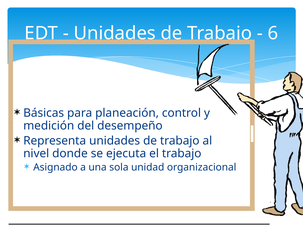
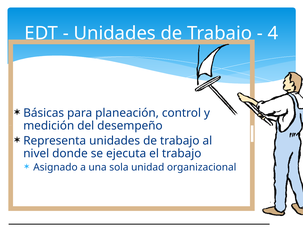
6: 6 -> 4
